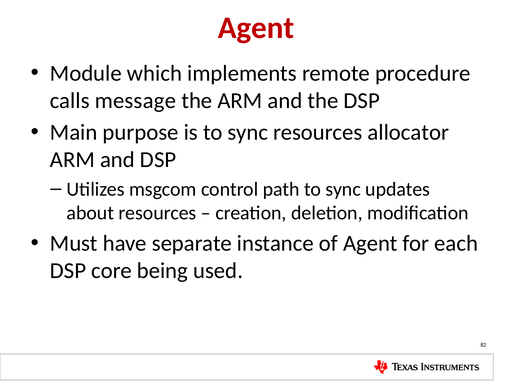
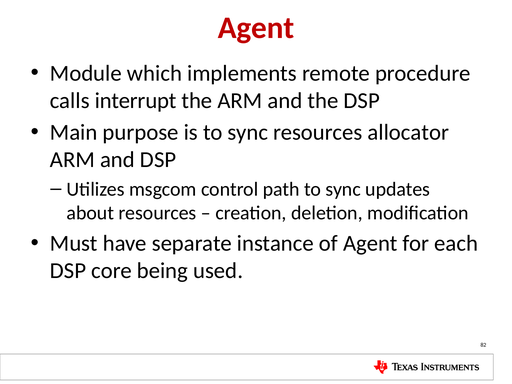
message: message -> interrupt
